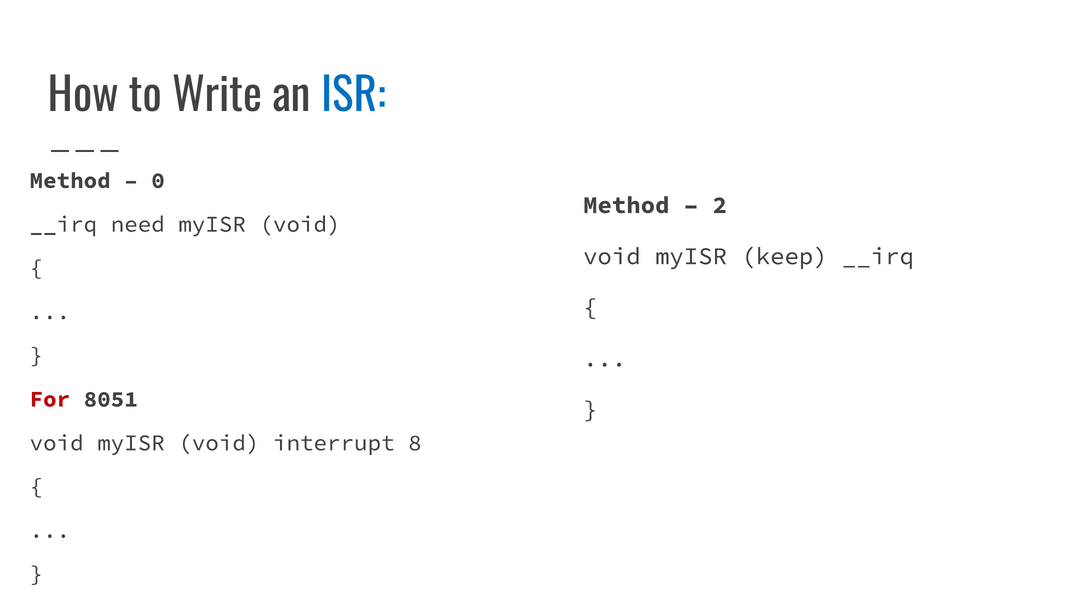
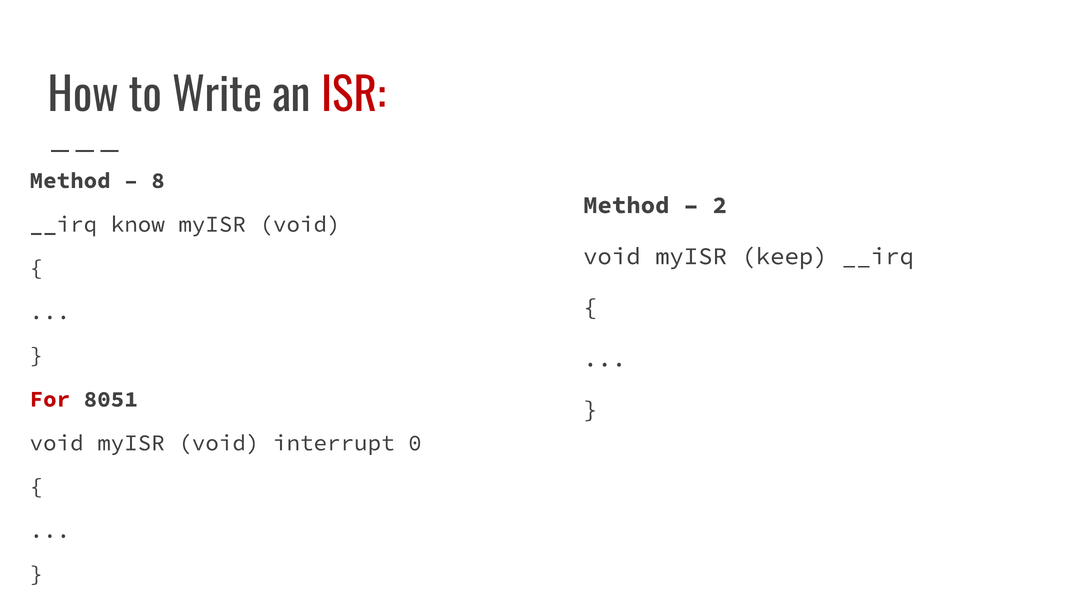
ISR colour: blue -> red
0: 0 -> 8
need: need -> know
8: 8 -> 0
